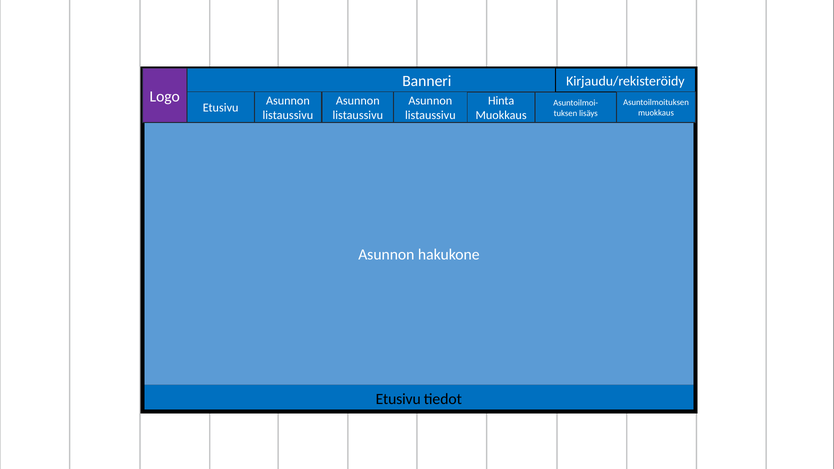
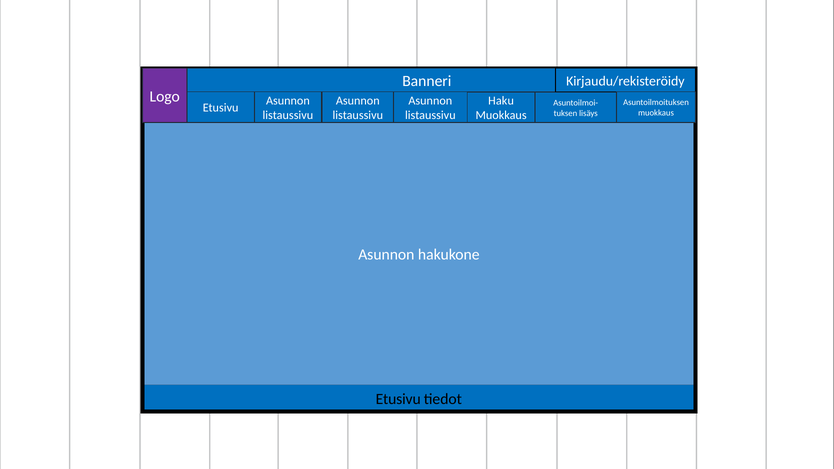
Hinta: Hinta -> Haku
